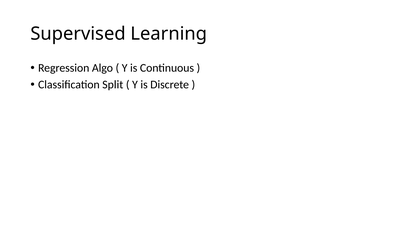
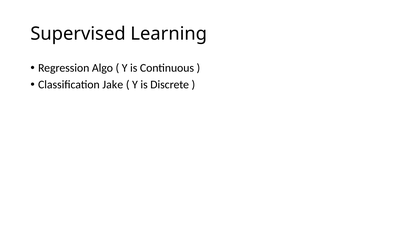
Split: Split -> Jake
